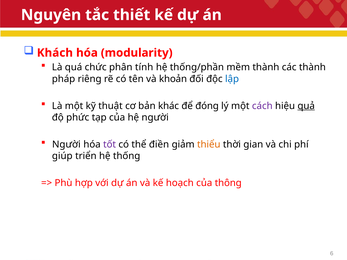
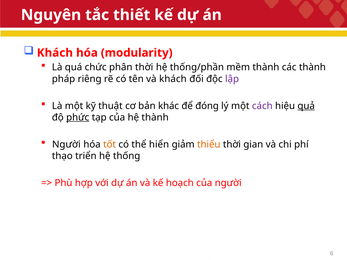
phân tính: tính -> thời
và khoản: khoản -> khách
lập colour: blue -> purple
phức underline: none -> present
hệ người: người -> thành
tốt colour: purple -> orange
điền: điền -> hiển
giúp: giúp -> thạo
của thông: thông -> người
